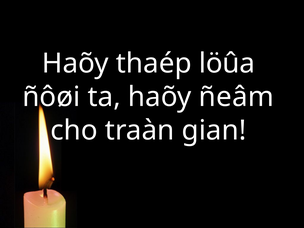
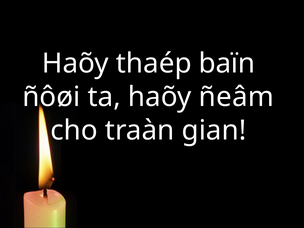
löûa: löûa -> baïn
